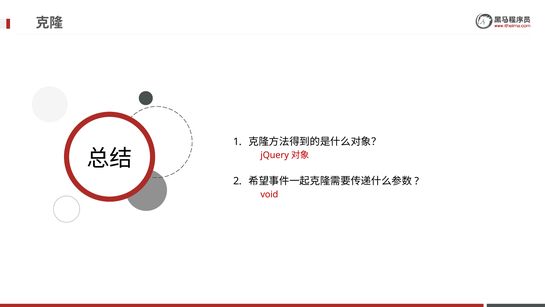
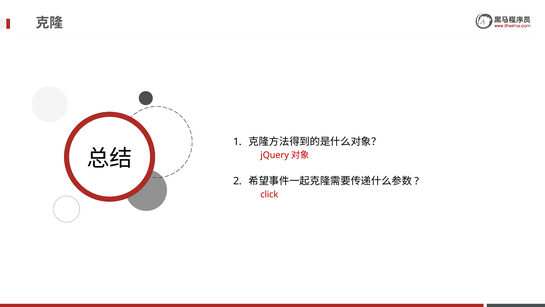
void: void -> click
